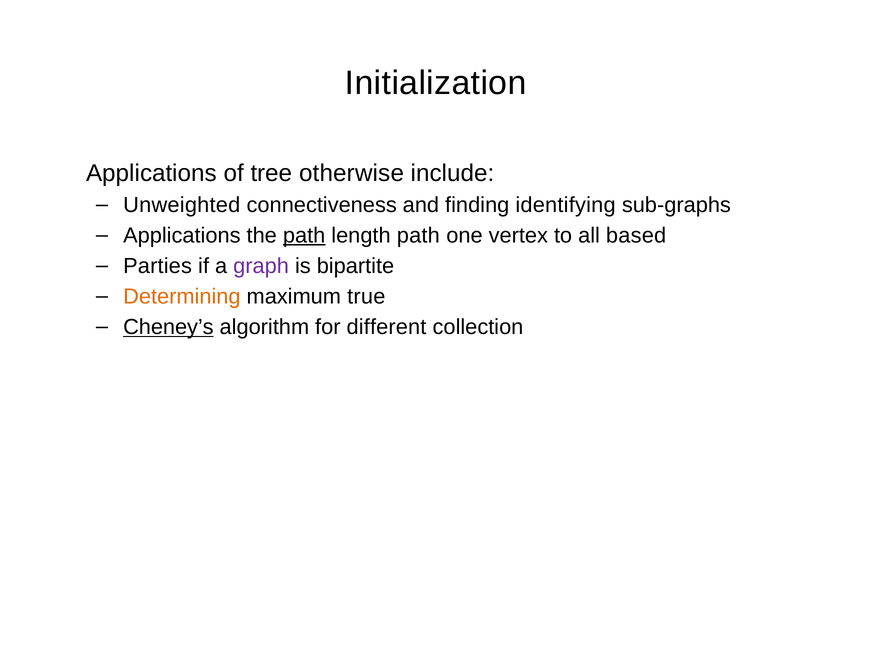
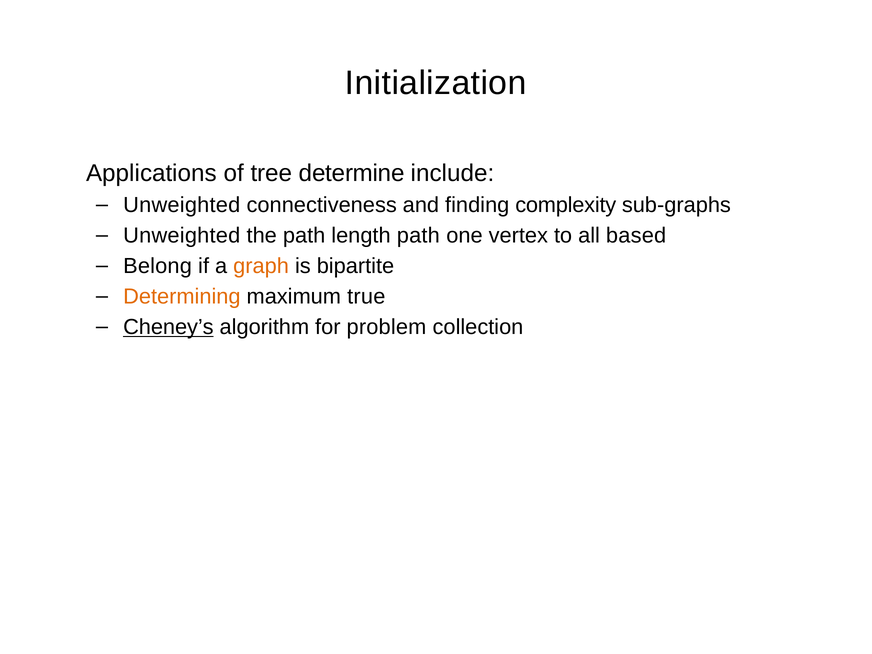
otherwise: otherwise -> determine
identifying: identifying -> complexity
Applications at (182, 236): Applications -> Unweighted
path at (304, 236) underline: present -> none
Parties: Parties -> Belong
graph colour: purple -> orange
different: different -> problem
